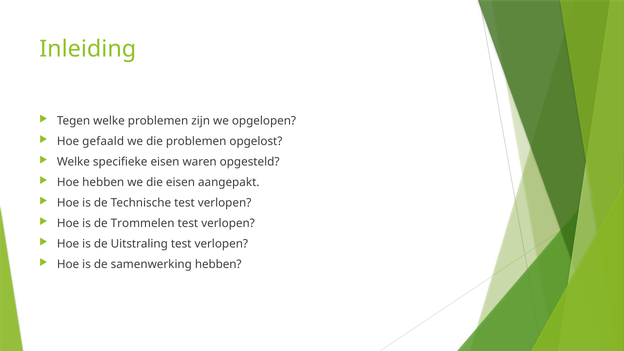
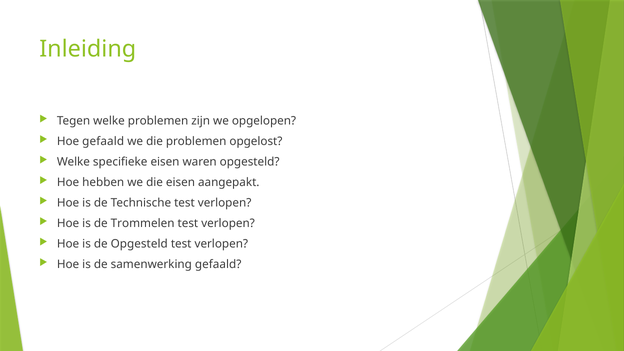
de Uitstraling: Uitstraling -> Opgesteld
samenwerking hebben: hebben -> gefaald
